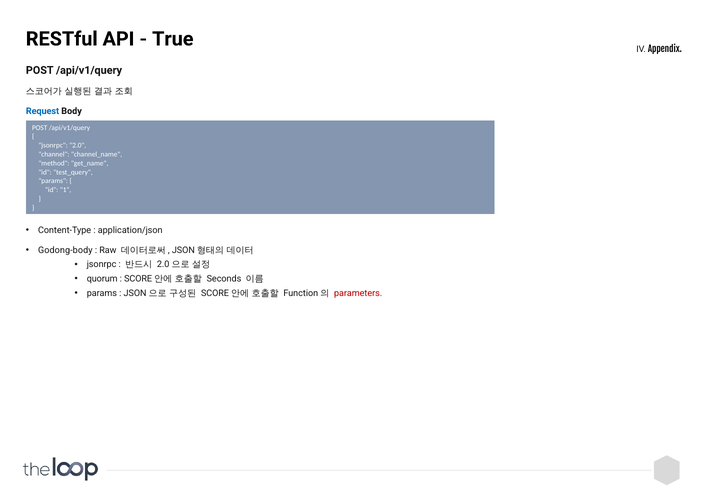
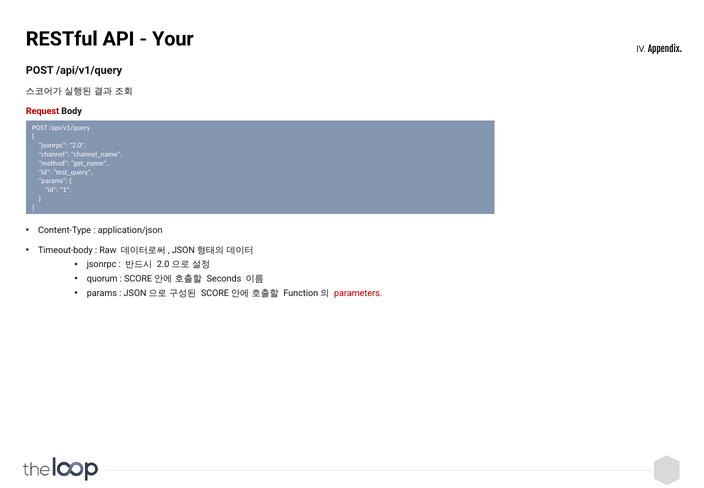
True: True -> Your
Request colour: blue -> red
Godong-body: Godong-body -> Timeout-body
